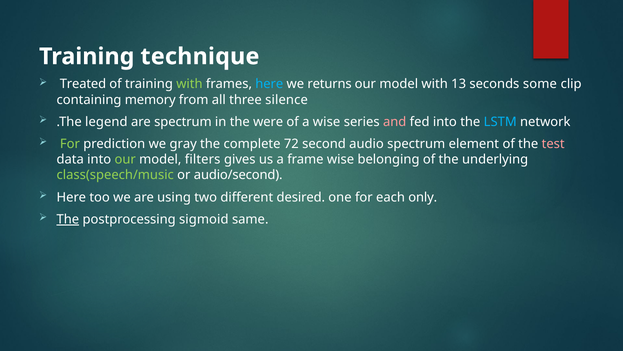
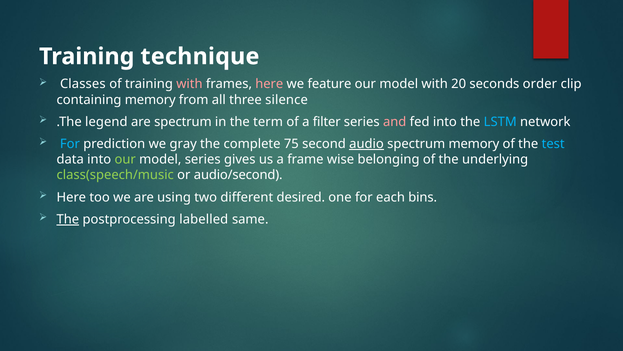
Treated: Treated -> Classes
with at (189, 84) colour: light green -> pink
here at (269, 84) colour: light blue -> pink
returns: returns -> feature
13: 13 -> 20
some: some -> order
were: were -> term
a wise: wise -> filter
For at (70, 144) colour: light green -> light blue
72: 72 -> 75
audio underline: none -> present
spectrum element: element -> memory
test colour: pink -> light blue
model filters: filters -> series
only: only -> bins
sigmoid: sigmoid -> labelled
